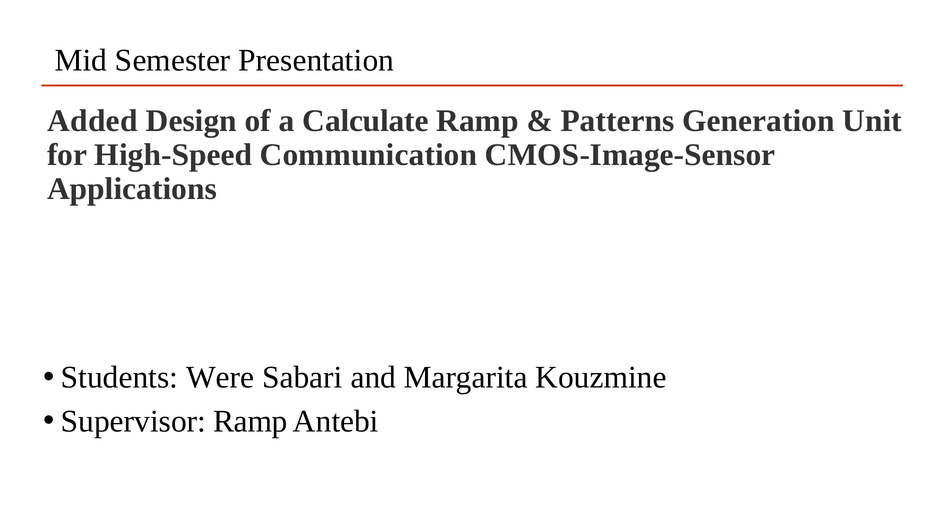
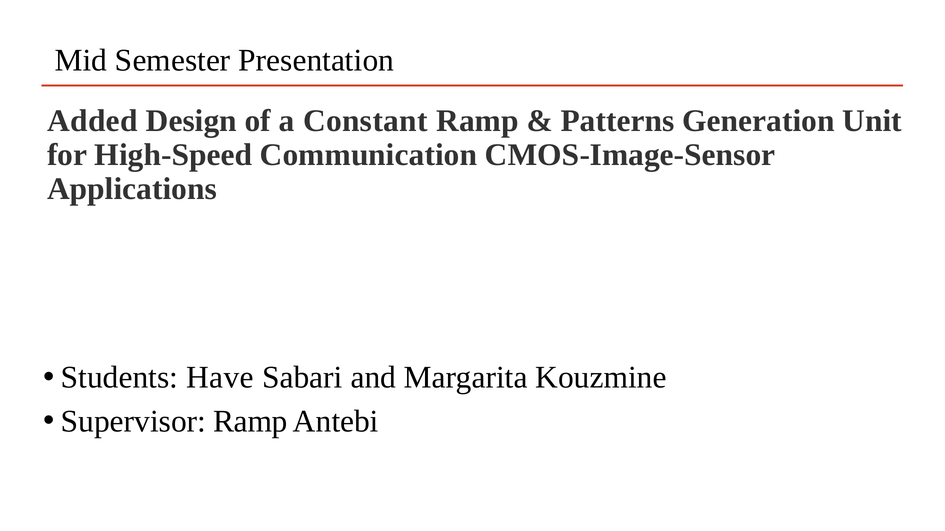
Calculate: Calculate -> Constant
Were: Were -> Have
